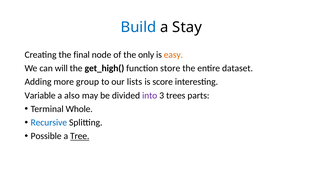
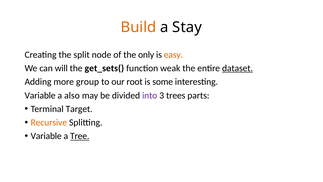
Build colour: blue -> orange
final: final -> split
get_high(: get_high( -> get_sets(
store: store -> weak
dataset underline: none -> present
lists: lists -> root
score: score -> some
Whole: Whole -> Target
Recursive colour: blue -> orange
Possible at (46, 136): Possible -> Variable
